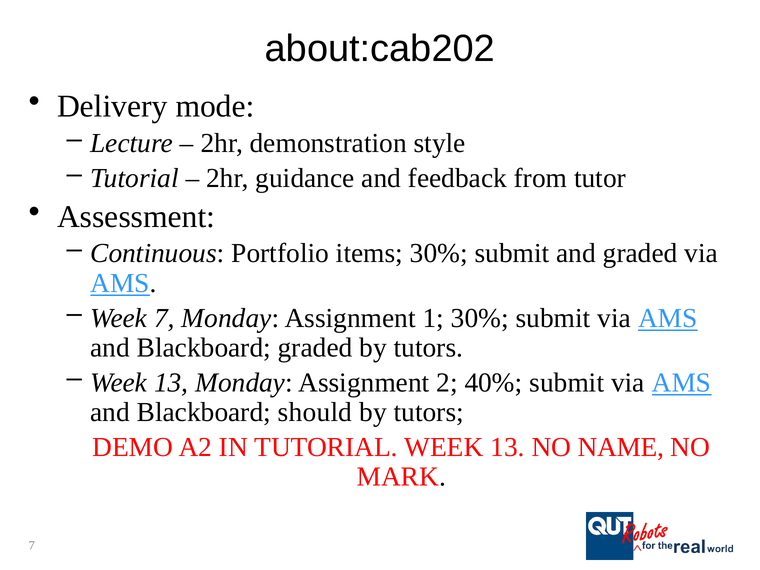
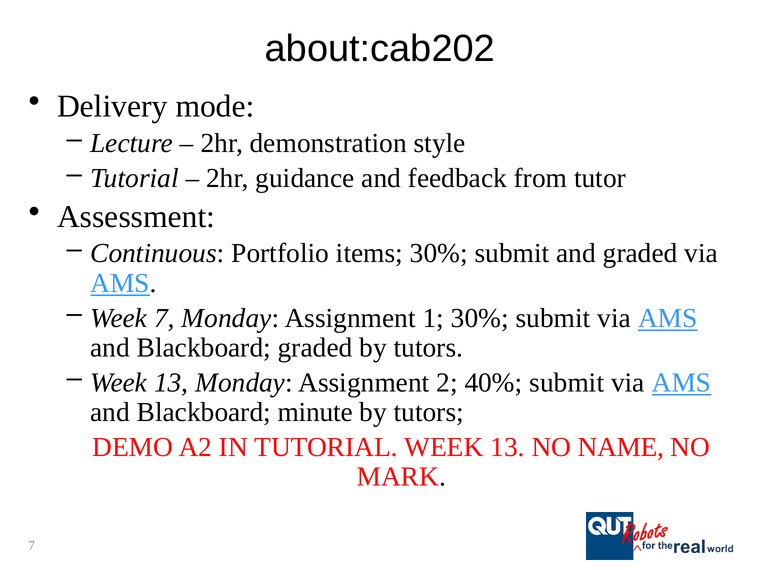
should: should -> minute
